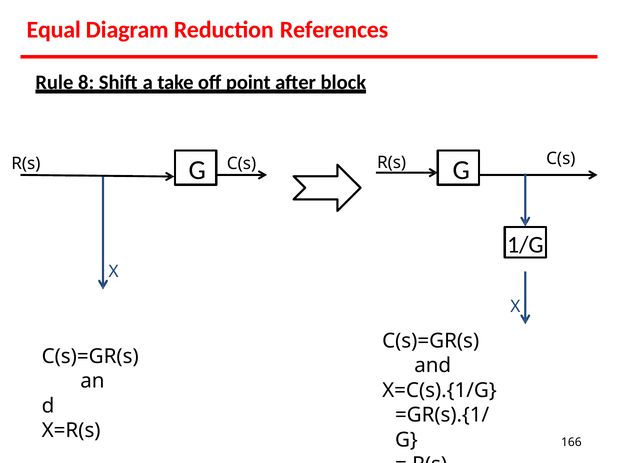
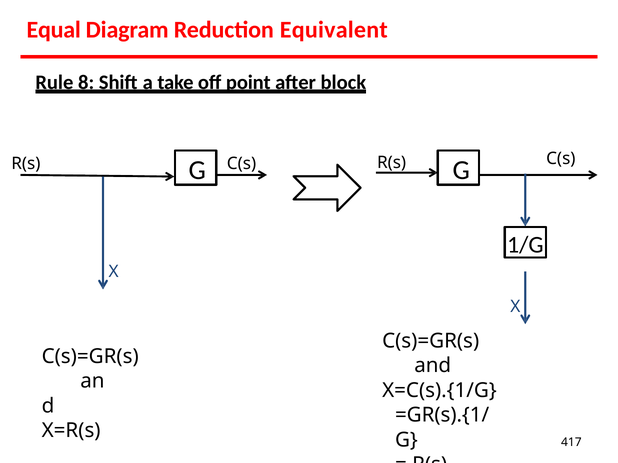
References: References -> Equivalent
166: 166 -> 417
